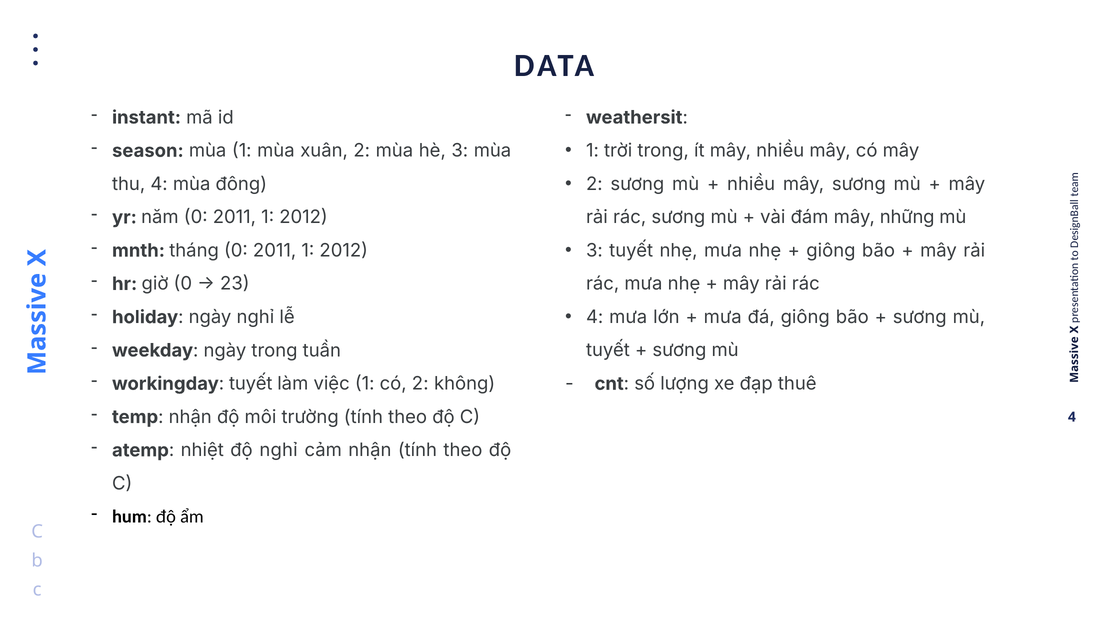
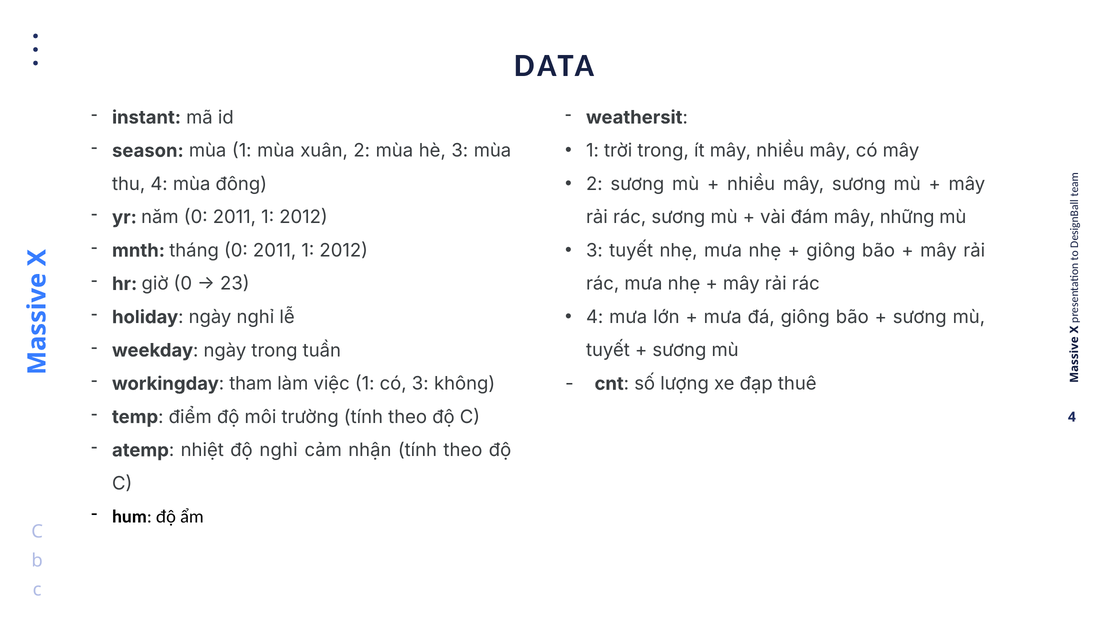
workingday tuyết: tuyết -> tham
có 2: 2 -> 3
temp nhận: nhận -> điểm
